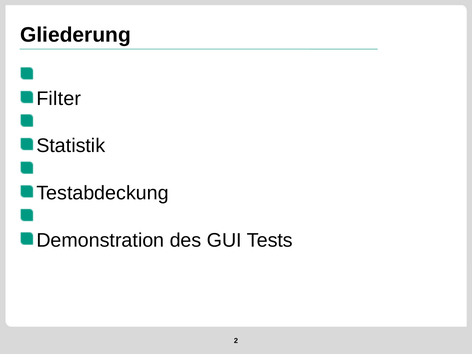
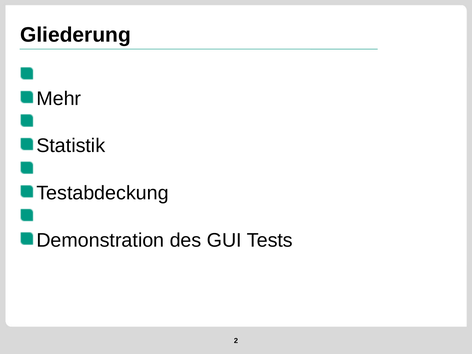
Filter: Filter -> Mehr
